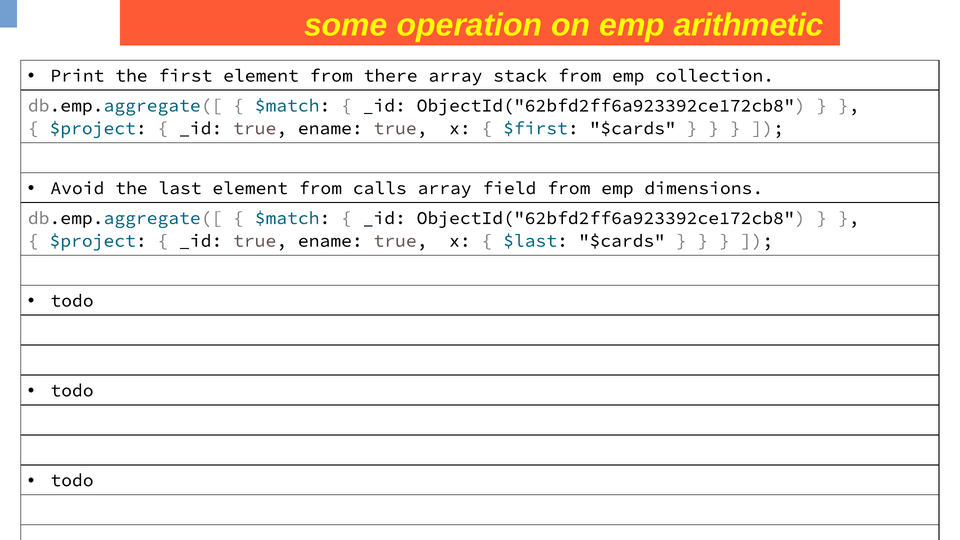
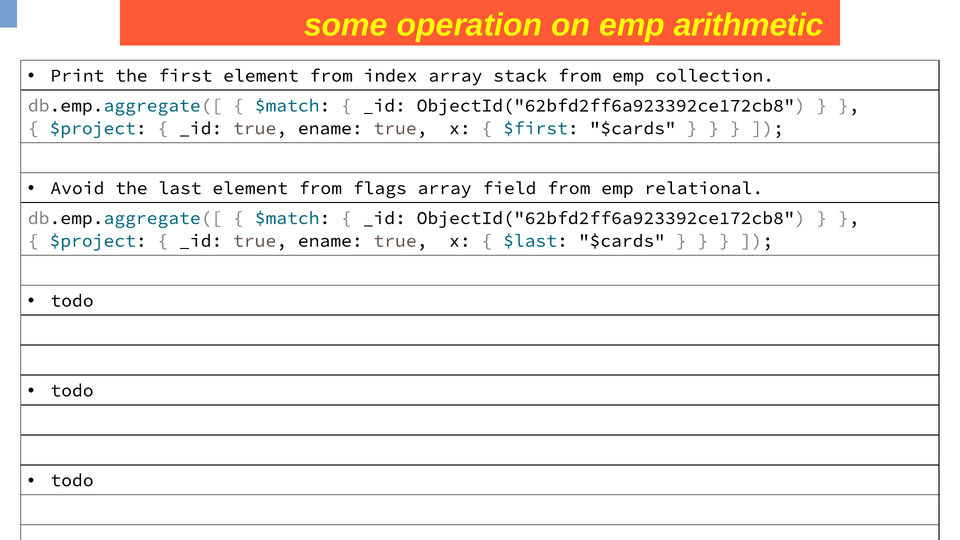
there: there -> index
calls: calls -> flags
dimensions: dimensions -> relational
